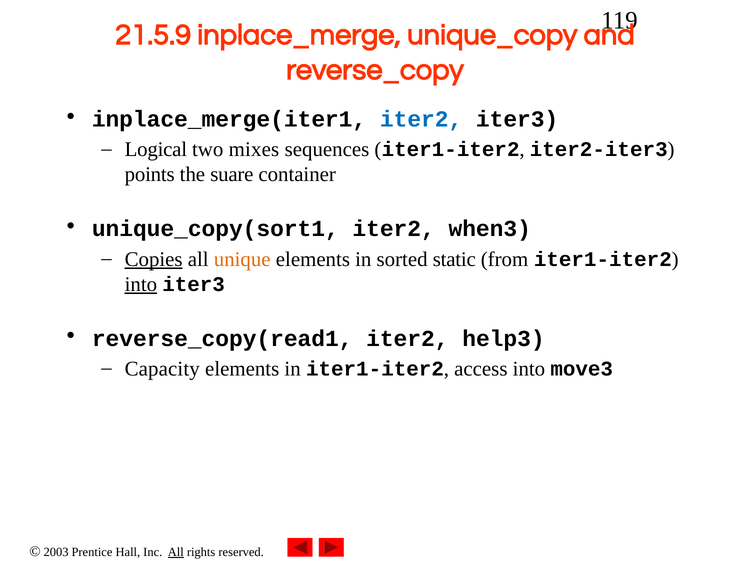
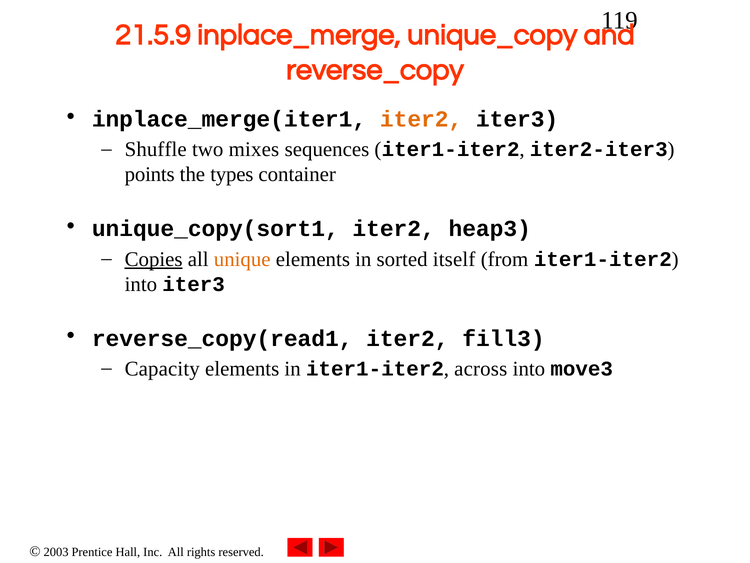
iter2 at (421, 119) colour: blue -> orange
Logical: Logical -> Shuffle
suare: suare -> types
when3: when3 -> heap3
static: static -> itself
into at (141, 284) underline: present -> none
help3: help3 -> fill3
access: access -> across
All at (176, 552) underline: present -> none
